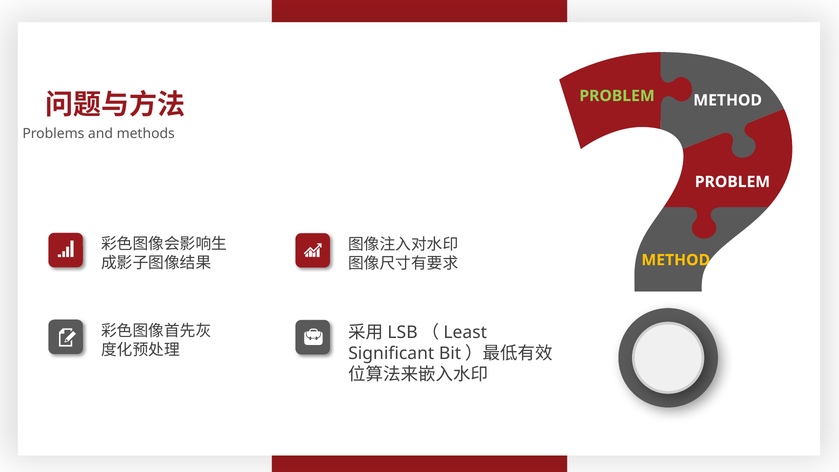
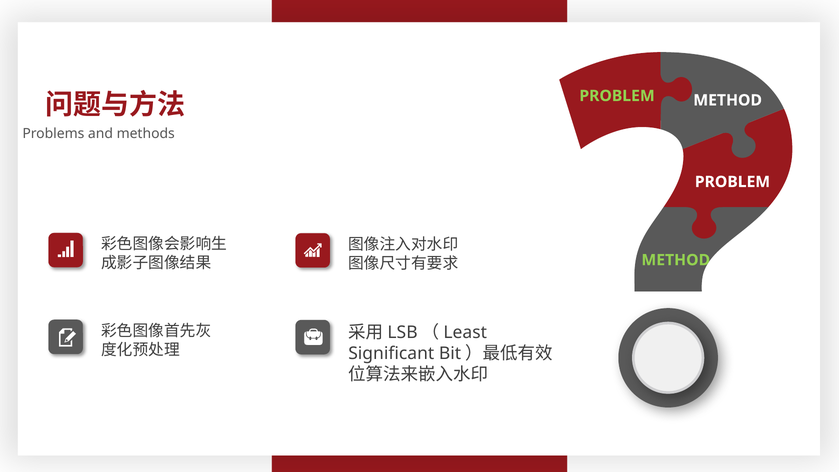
METHOD at (676, 260) colour: yellow -> light green
